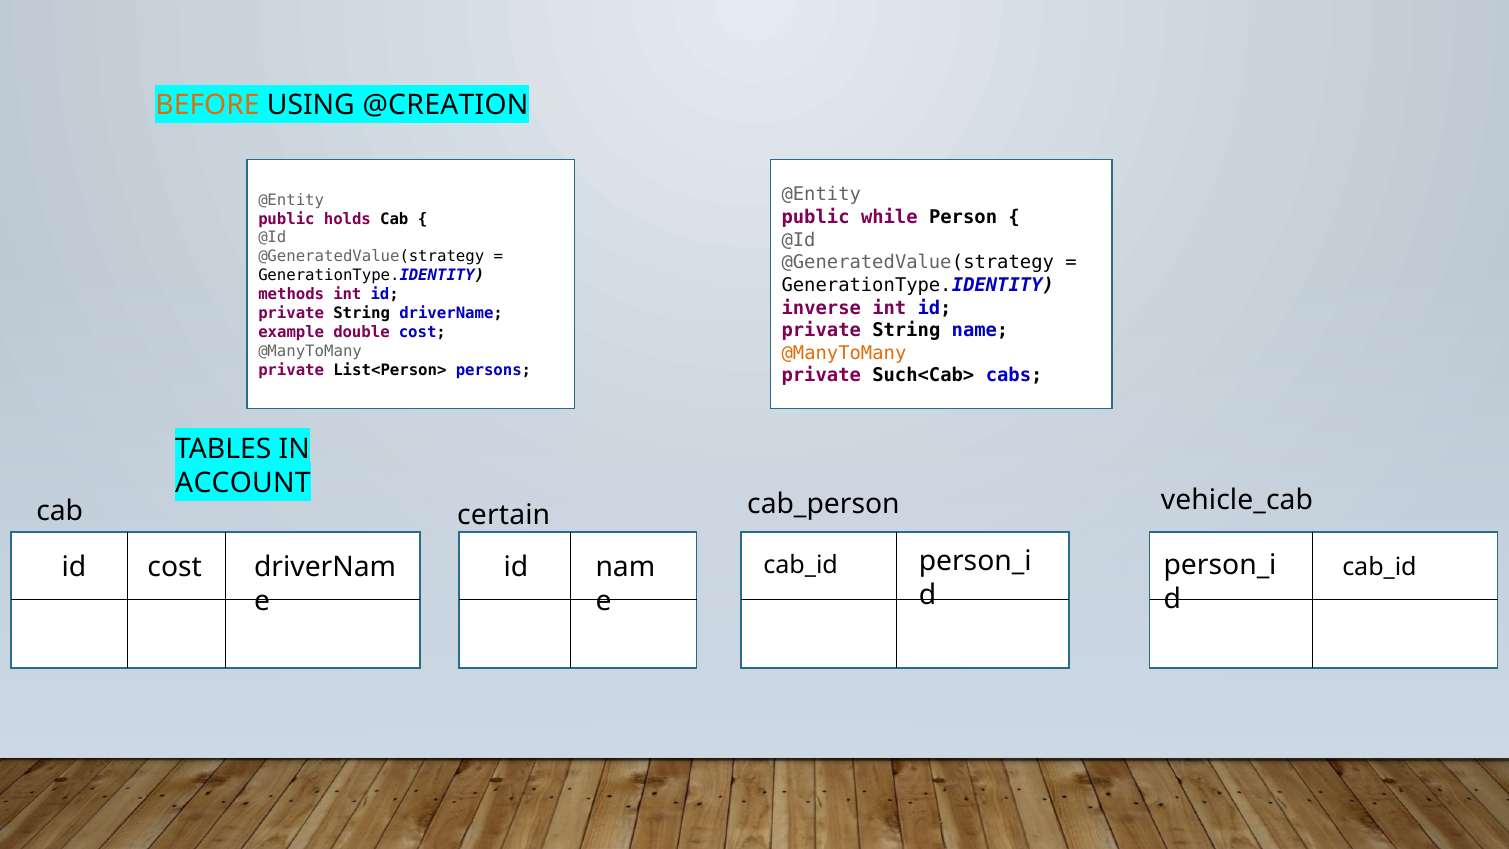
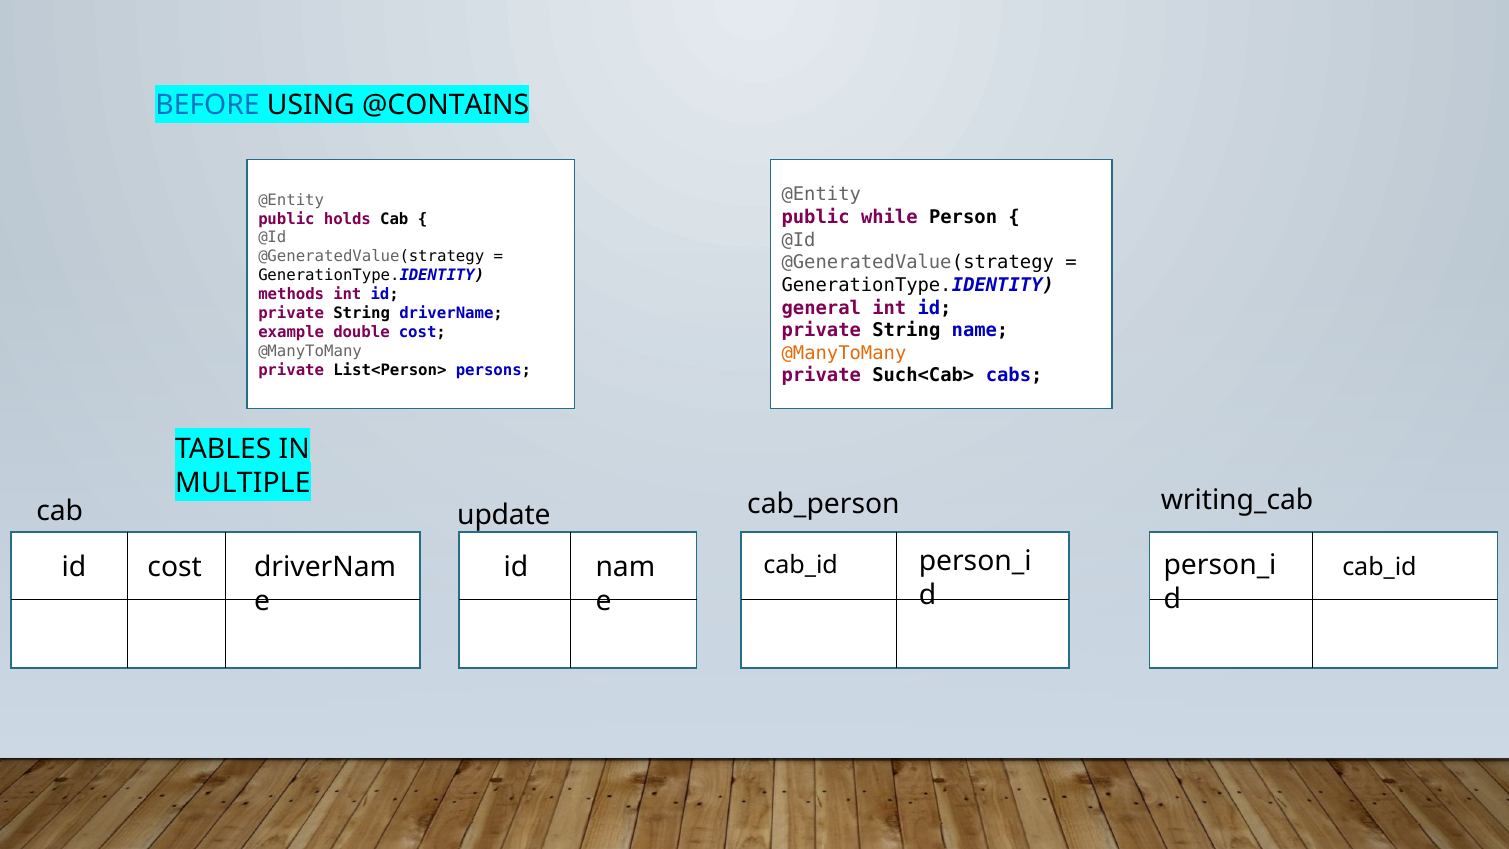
BEFORE colour: orange -> blue
@CREATION: @CREATION -> @CONTAINS
inverse: inverse -> general
ACCOUNT: ACCOUNT -> MULTIPLE
vehicle_cab: vehicle_cab -> writing_cab
certain: certain -> update
